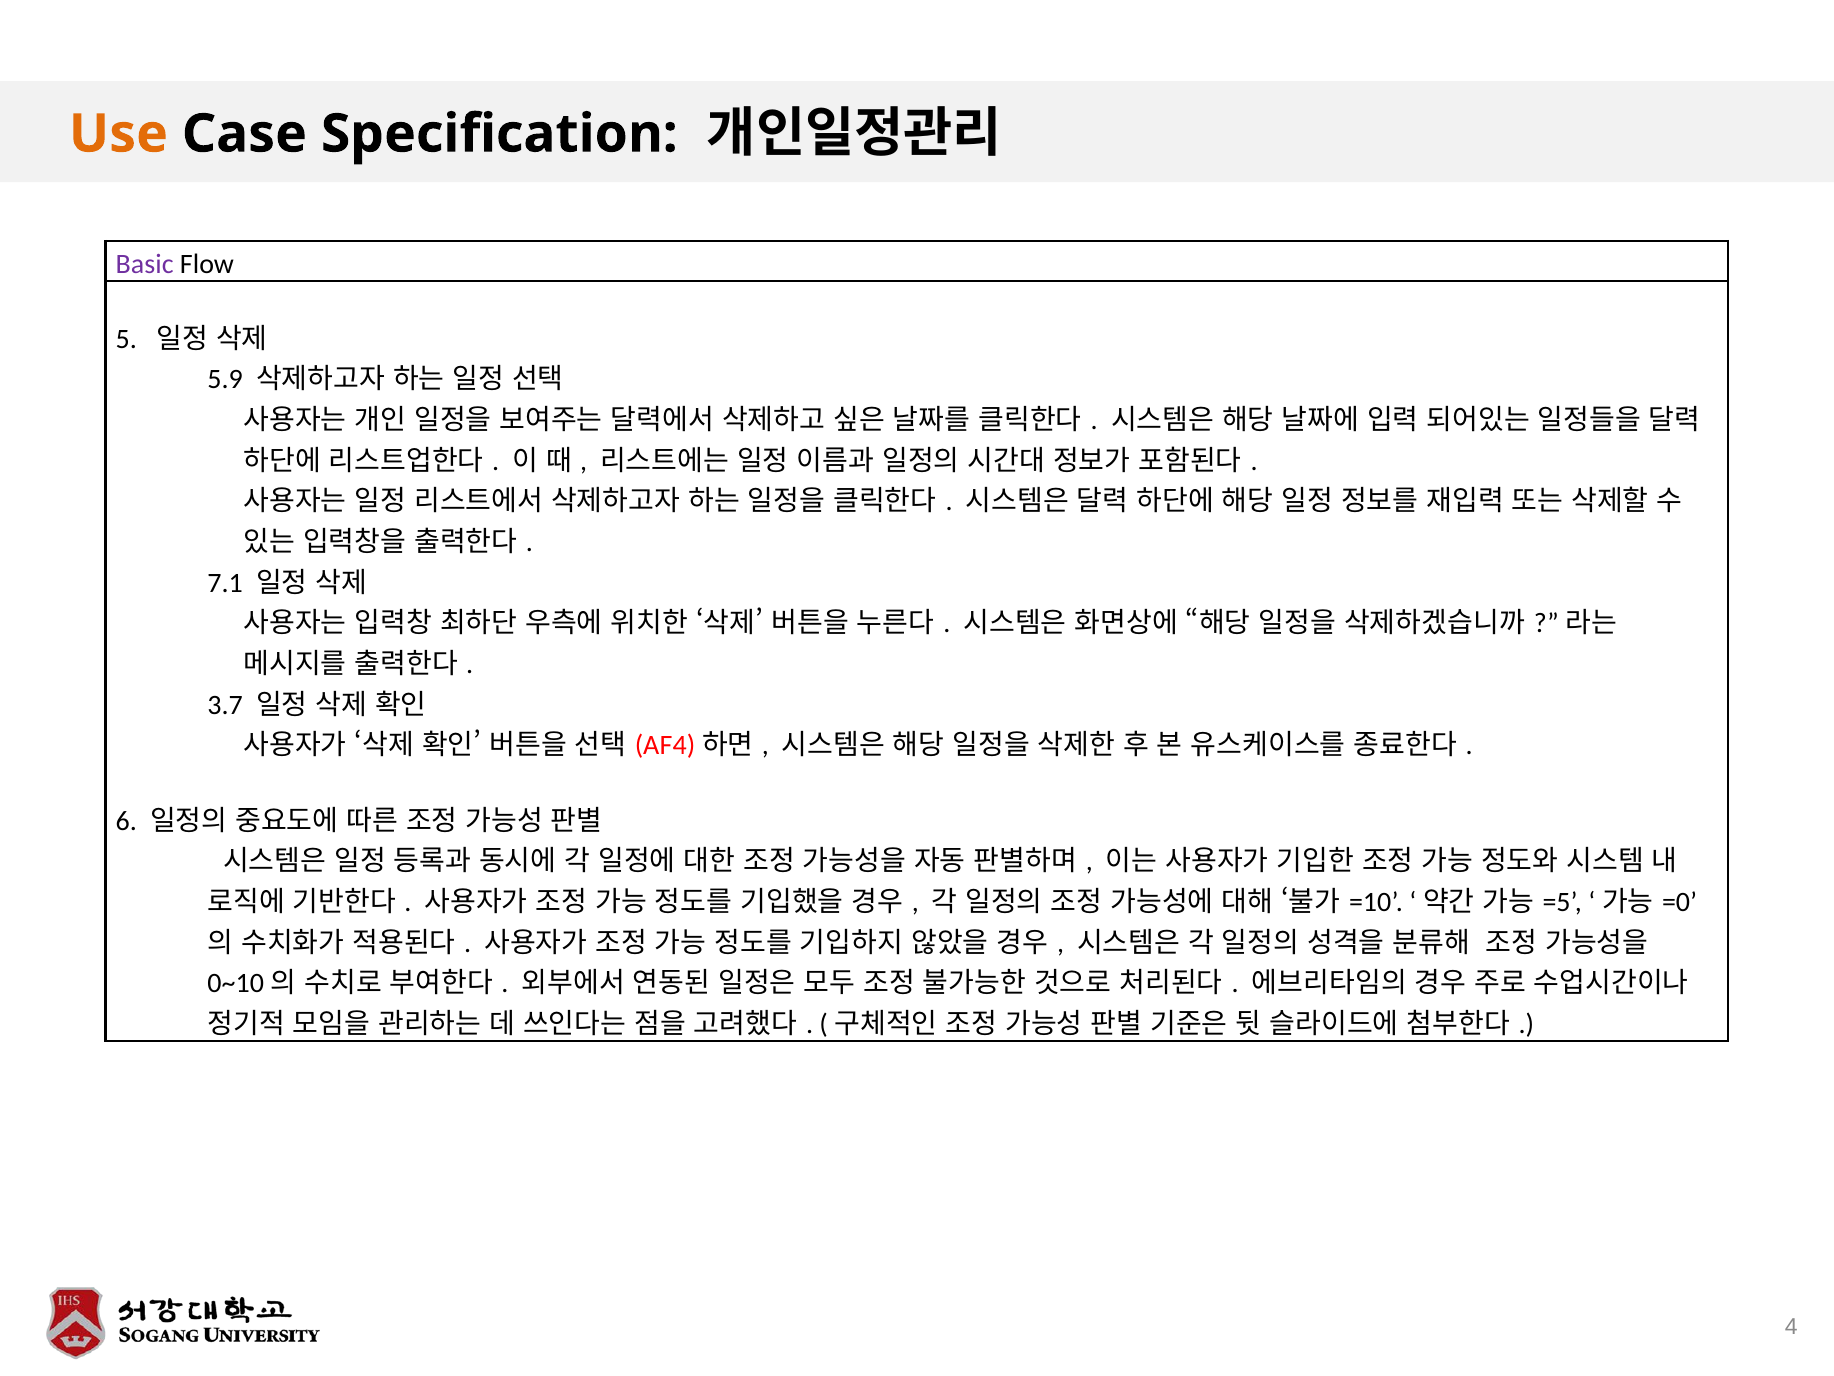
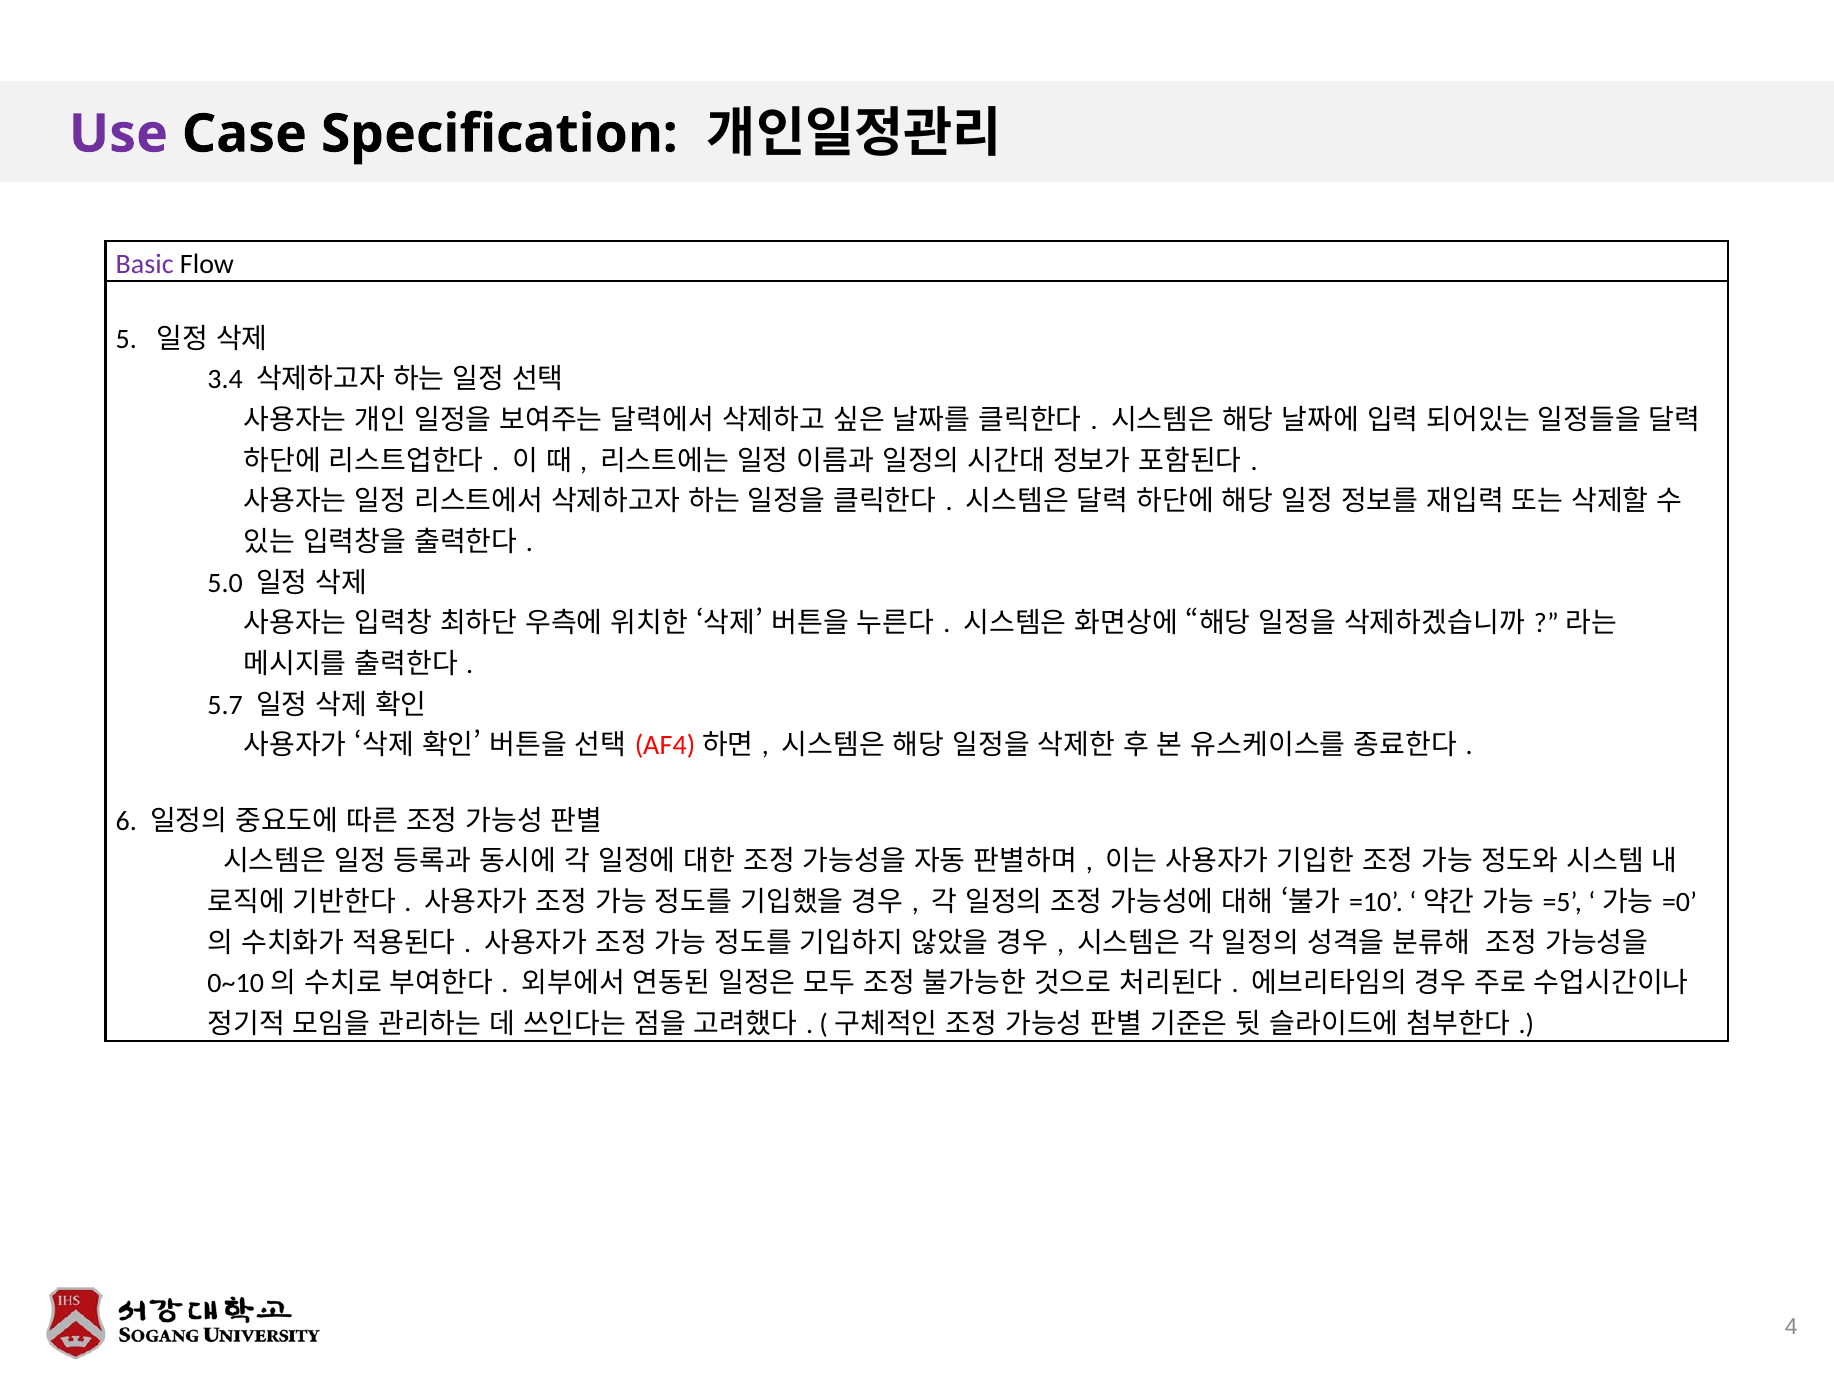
Use colour: orange -> purple
5.9: 5.9 -> 3.4
7.1: 7.1 -> 5.0
3.7: 3.7 -> 5.7
